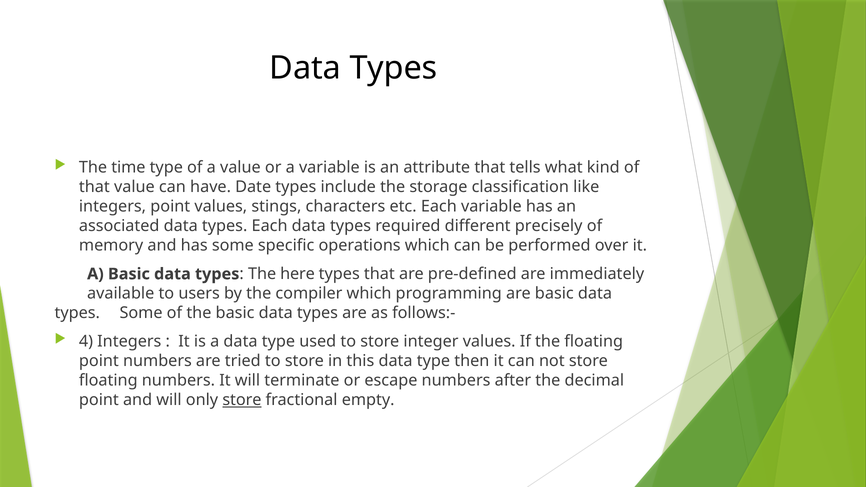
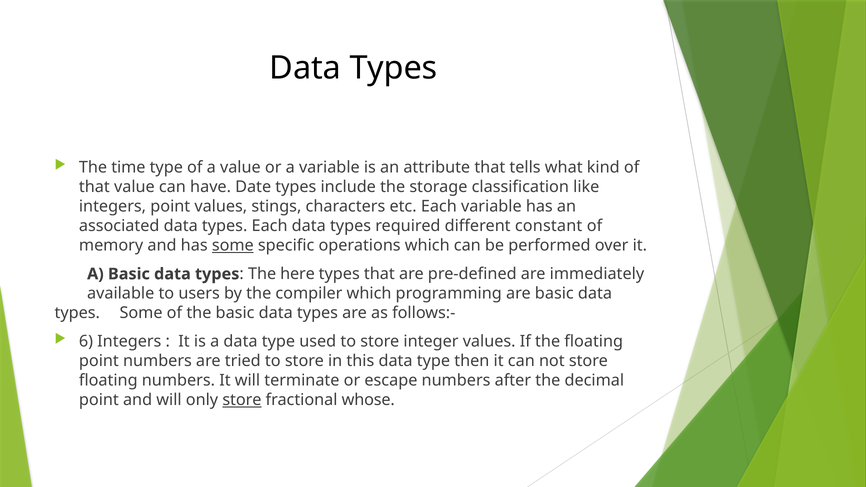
precisely: precisely -> constant
some at (233, 246) underline: none -> present
4: 4 -> 6
empty: empty -> whose
